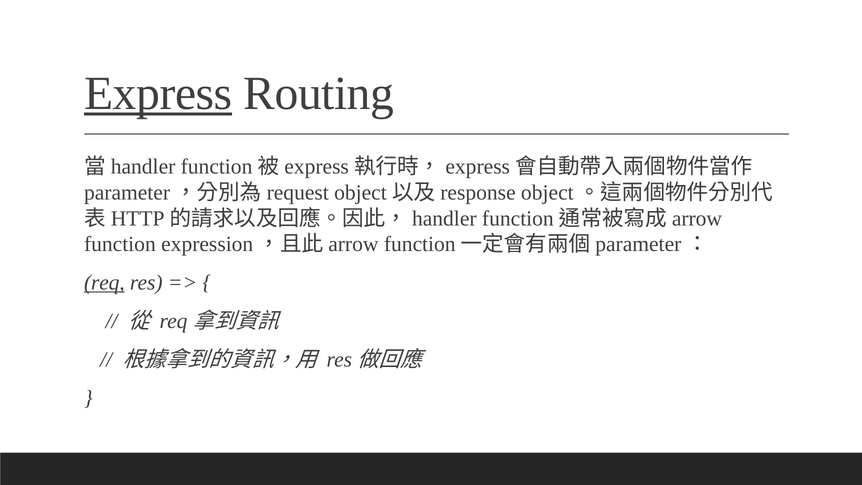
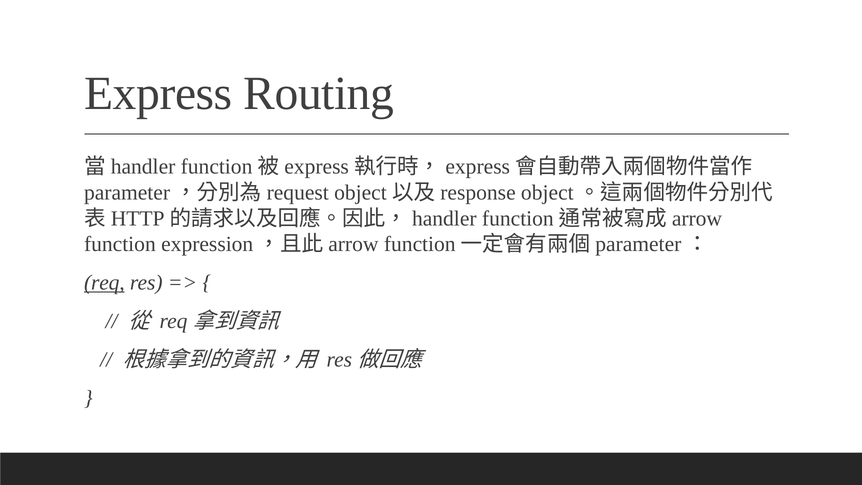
Express underline: present -> none
